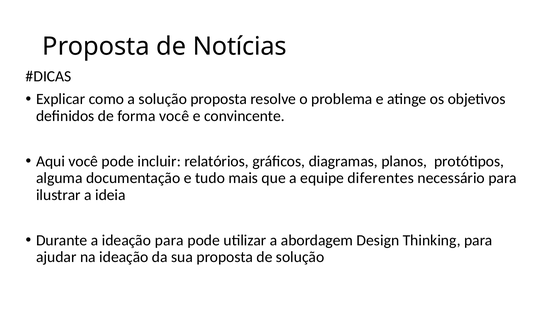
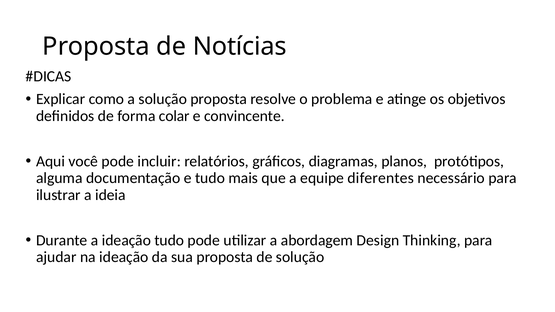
forma você: você -> colar
ideação para: para -> tudo
